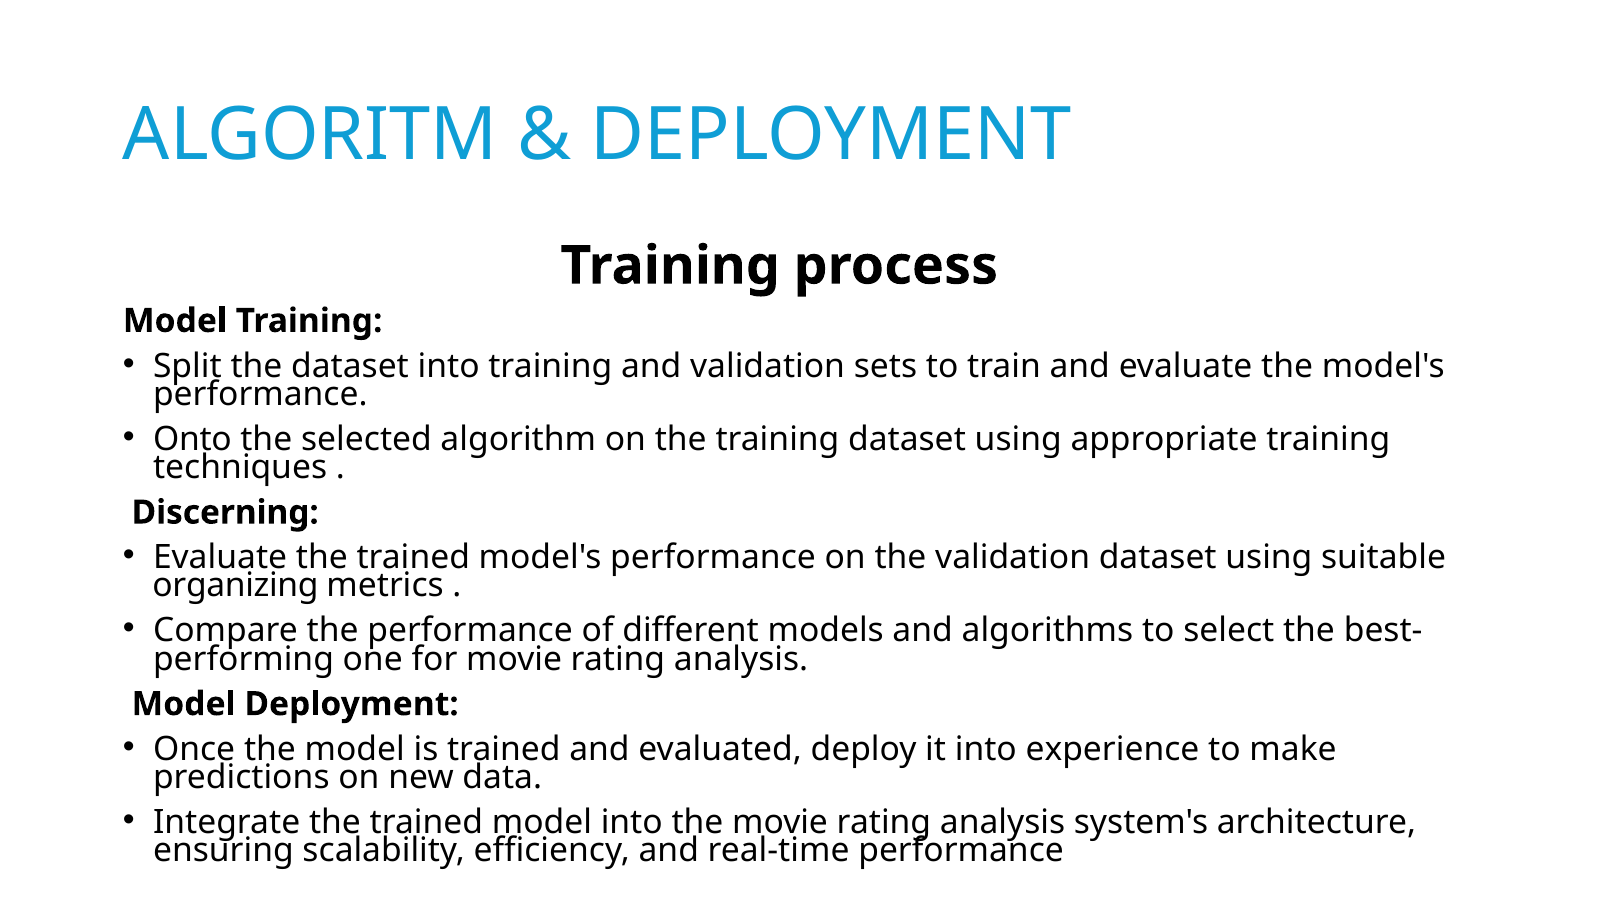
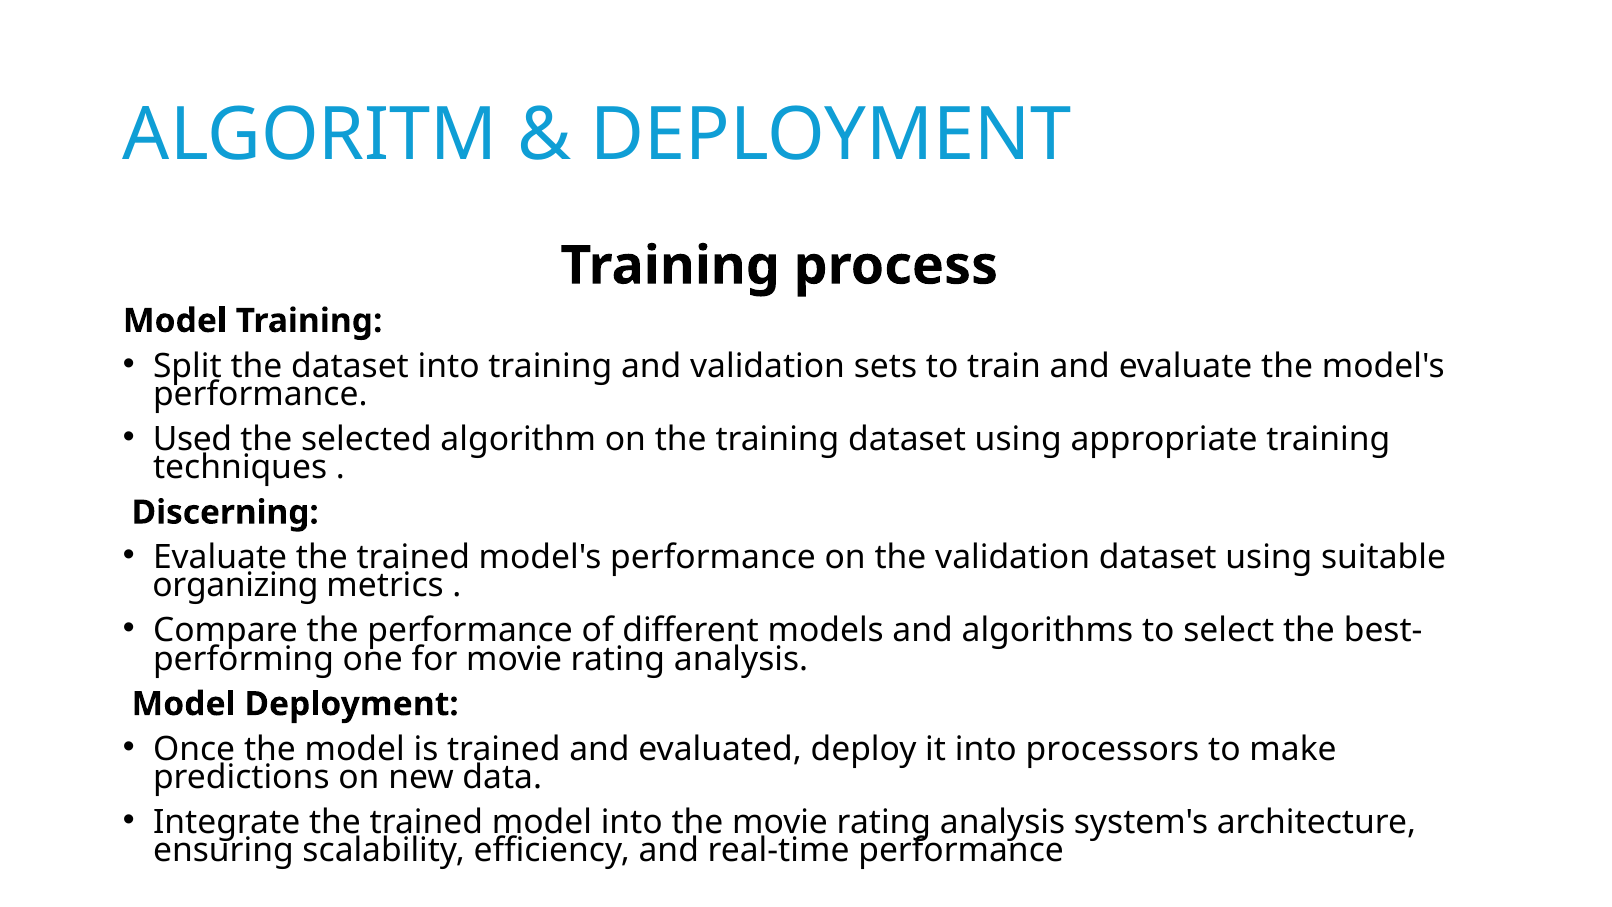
Onto: Onto -> Used
experience: experience -> processors
